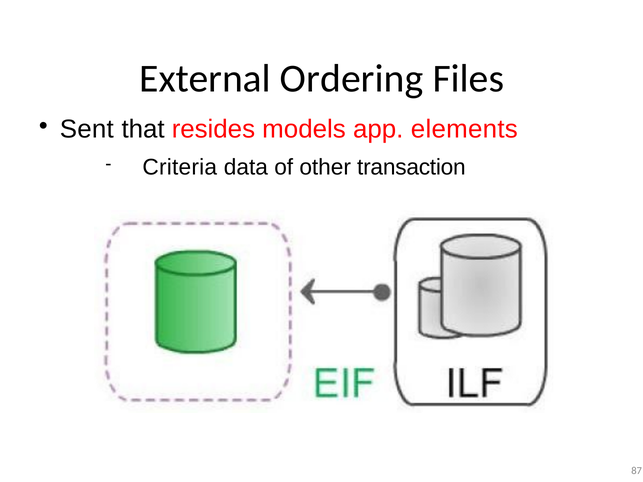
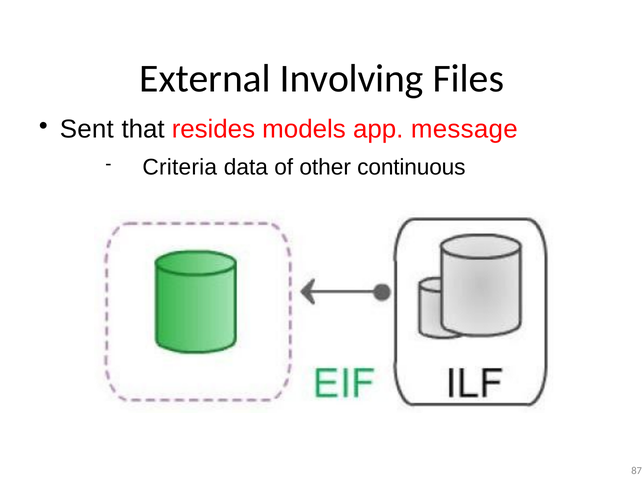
Ordering: Ordering -> Involving
elements: elements -> message
transaction: transaction -> continuous
